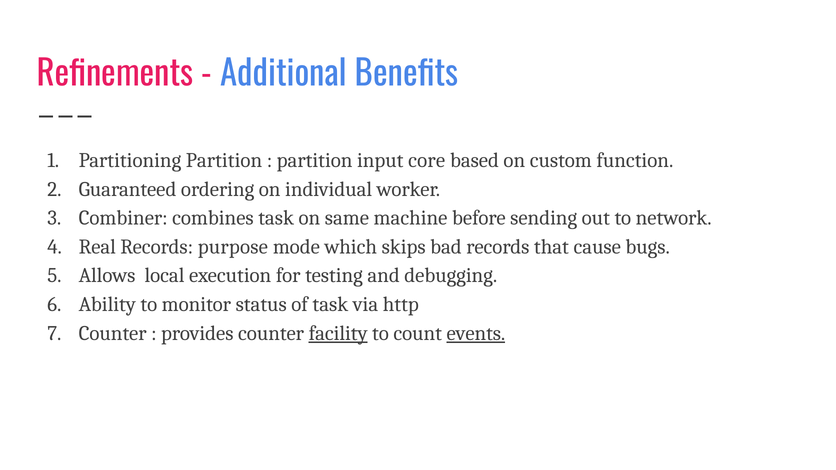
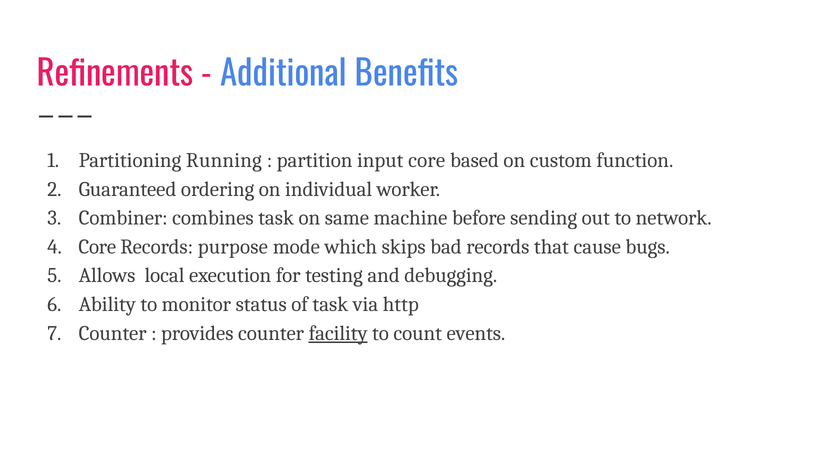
Partitioning Partition: Partition -> Running
Real at (97, 247): Real -> Core
events underline: present -> none
